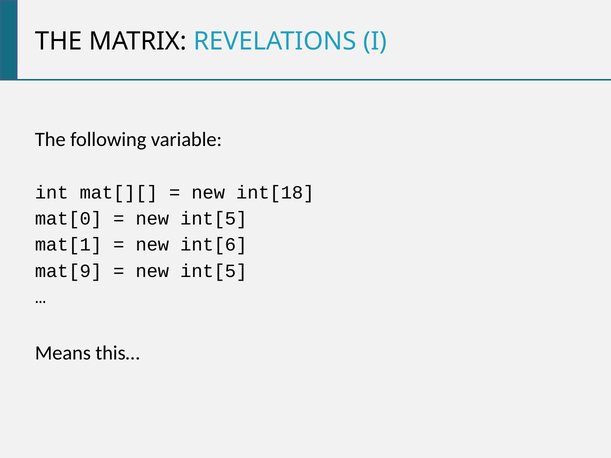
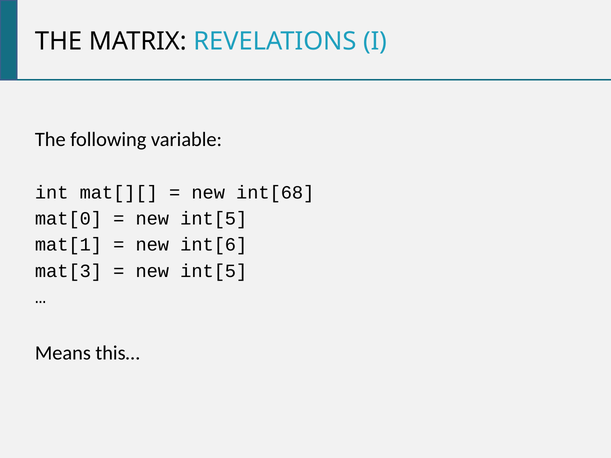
int[18: int[18 -> int[68
mat[9: mat[9 -> mat[3
